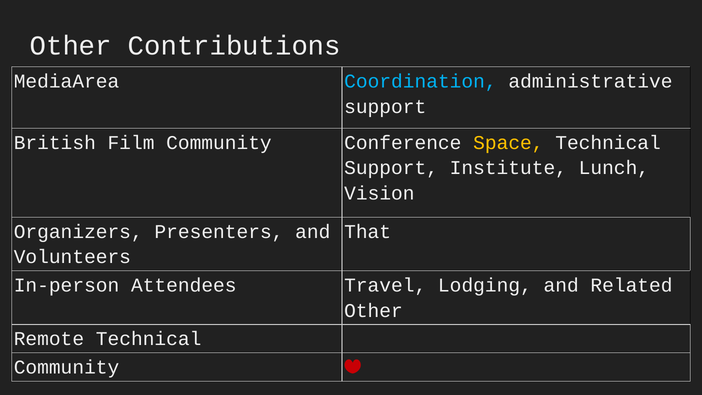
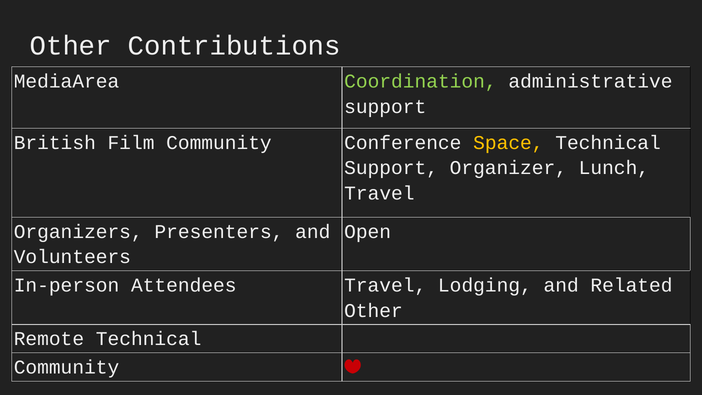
Coordination colour: light blue -> light green
Institute: Institute -> Organizer
Vision at (379, 193): Vision -> Travel
That: That -> Open
